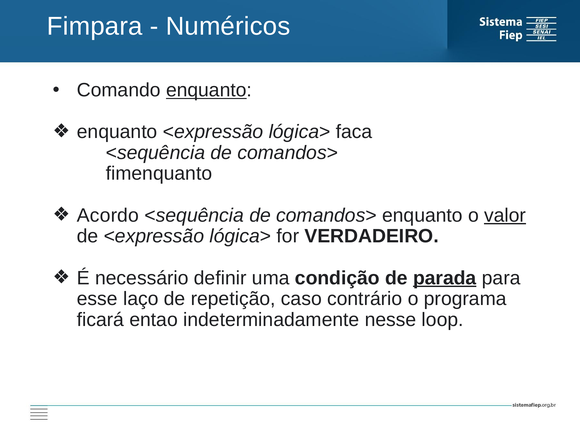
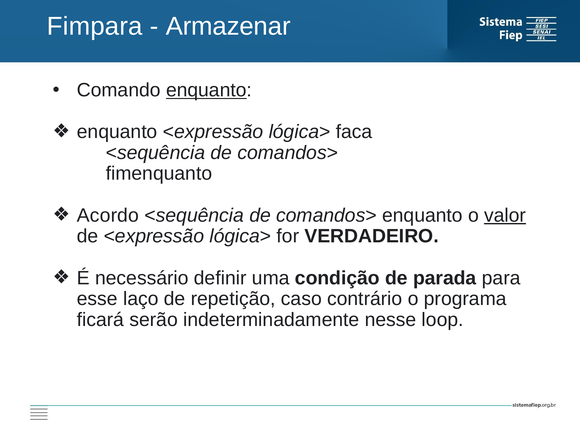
Numéricos: Numéricos -> Armazenar
parada underline: present -> none
entao: entao -> serão
